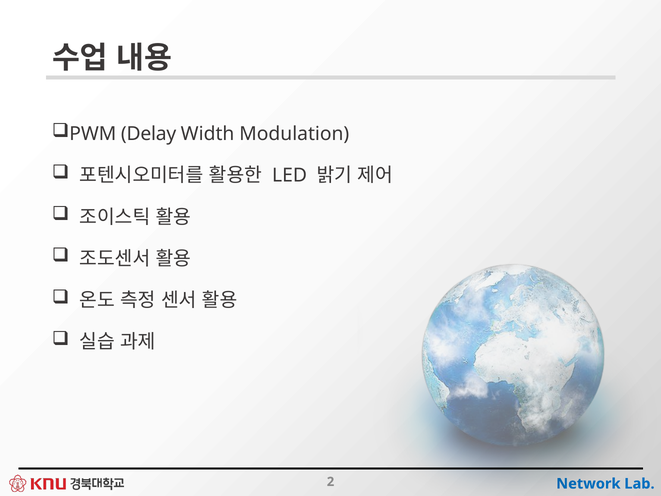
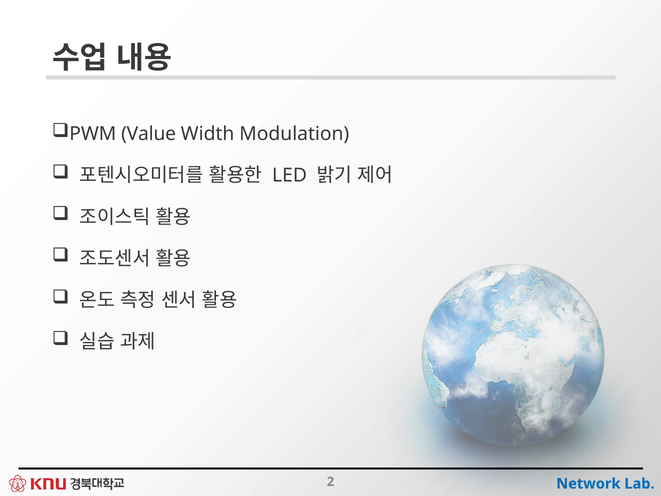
Delay: Delay -> Value
